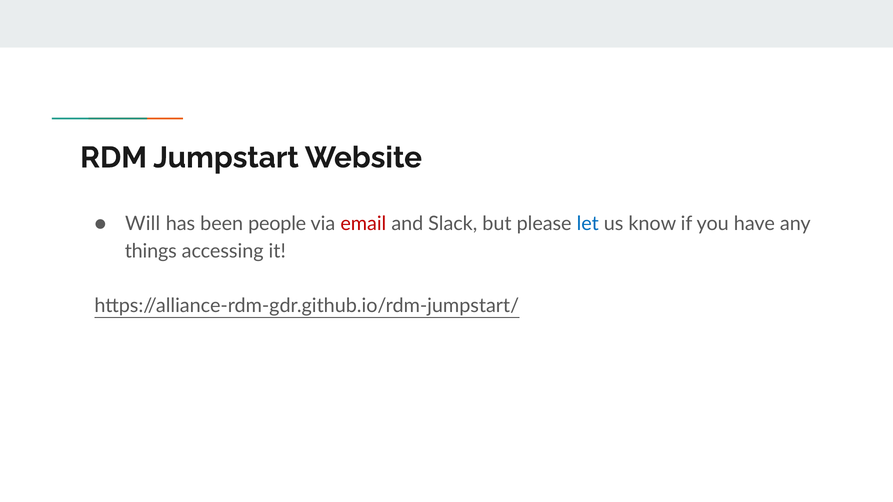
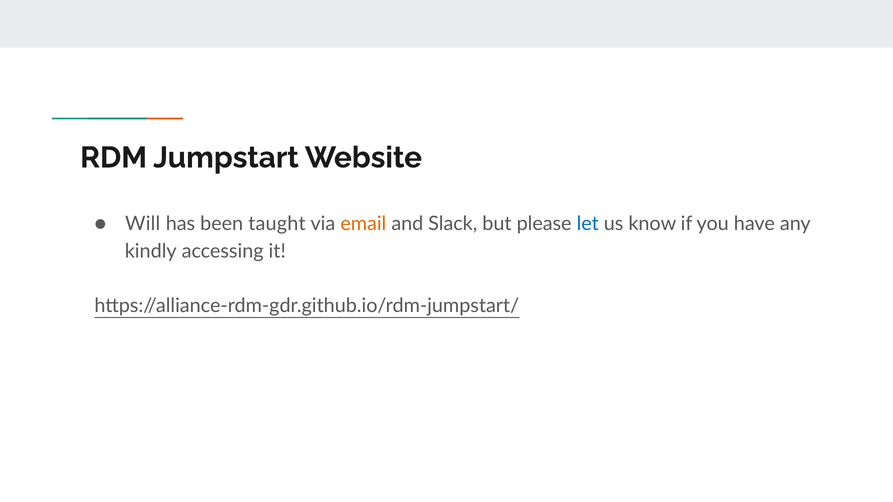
people: people -> taught
email colour: red -> orange
things: things -> kindly
